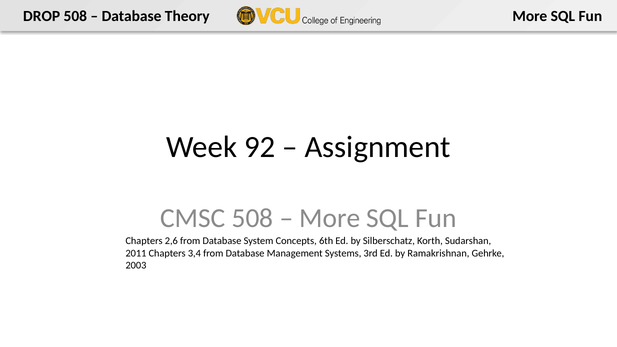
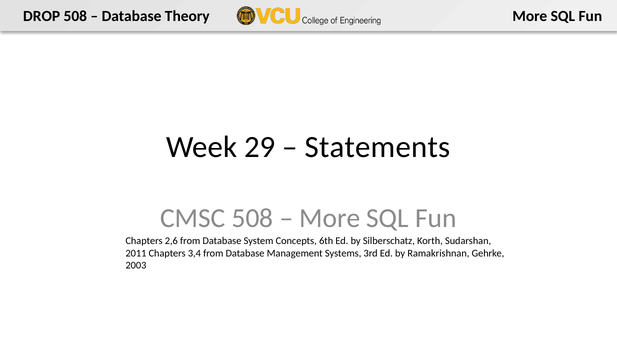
92: 92 -> 29
Assignment: Assignment -> Statements
